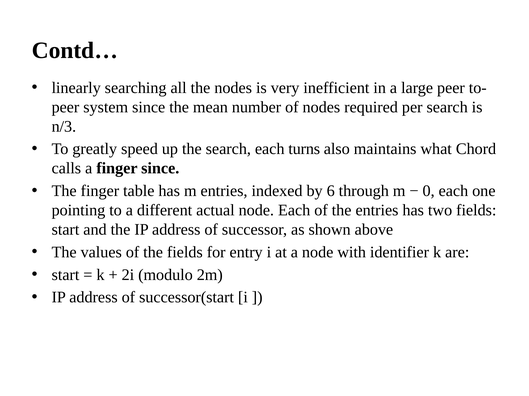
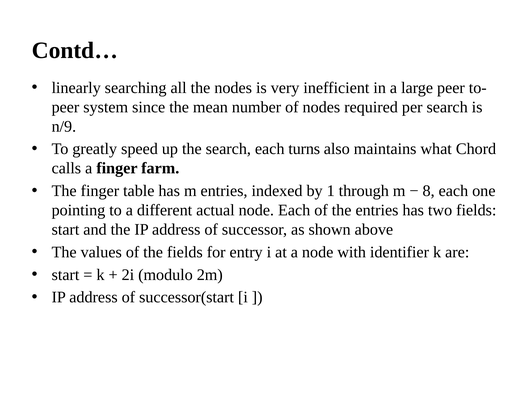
n/3: n/3 -> n/9
finger since: since -> farm
6: 6 -> 1
0: 0 -> 8
